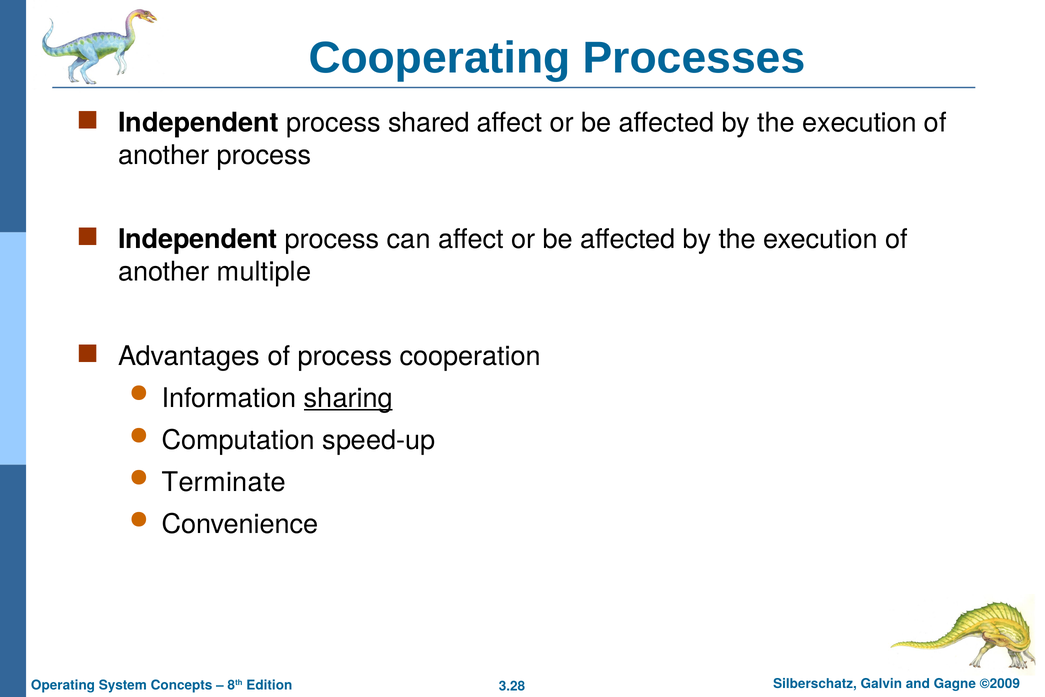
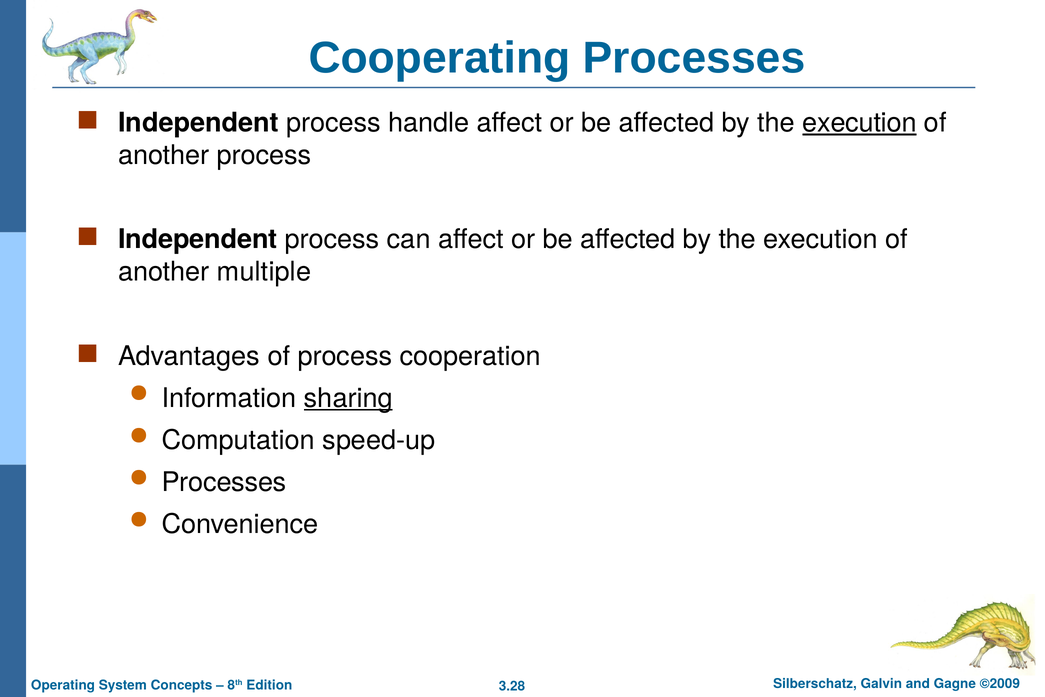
shared: shared -> handle
execution at (860, 123) underline: none -> present
Terminate at (224, 482): Terminate -> Processes
